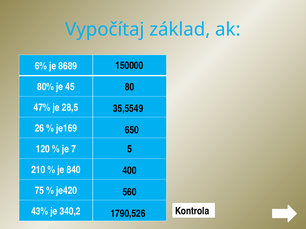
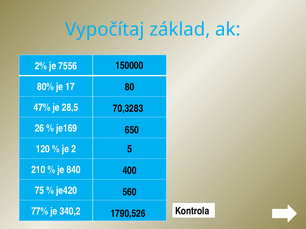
6%: 6% -> 2%
8689: 8689 -> 7556
45: 45 -> 17
35,5549: 35,5549 -> 70,3283
7: 7 -> 2
43%: 43% -> 77%
